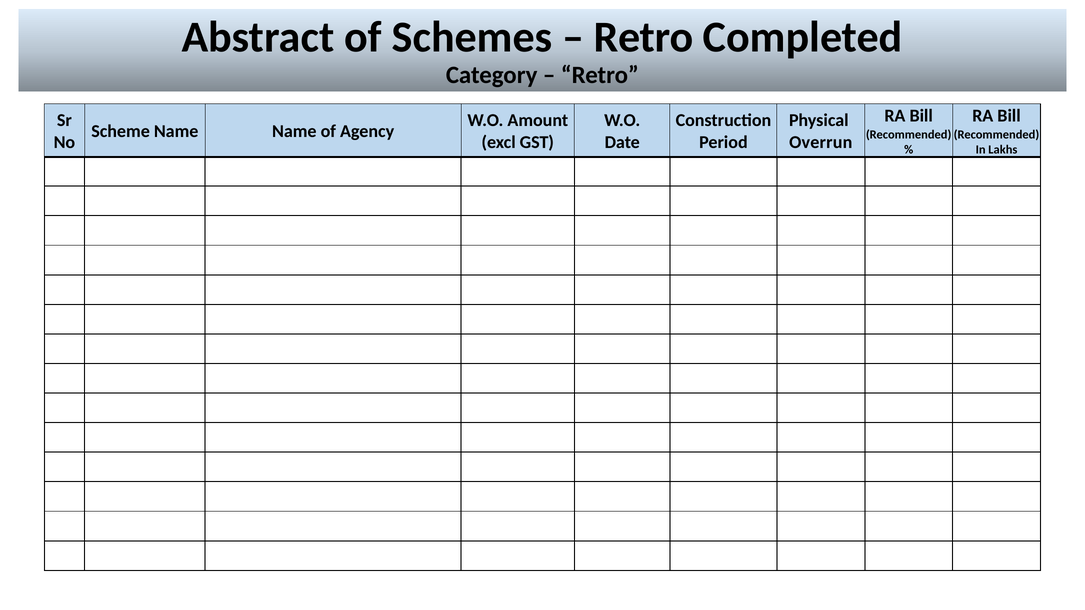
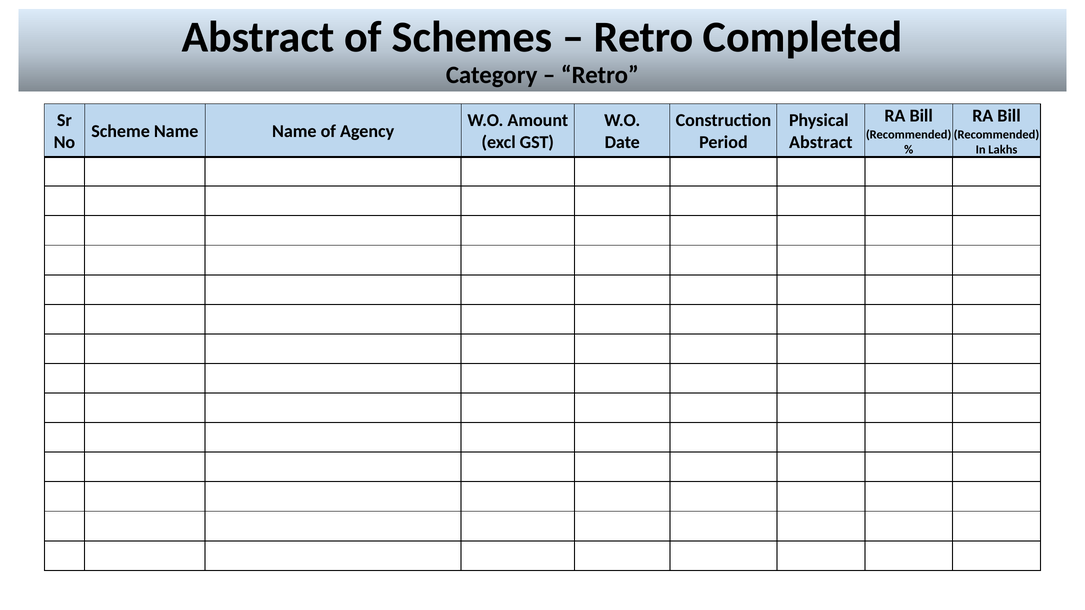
Overrun at (821, 142): Overrun -> Abstract
